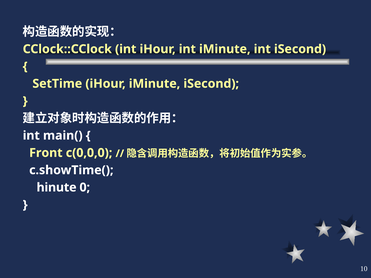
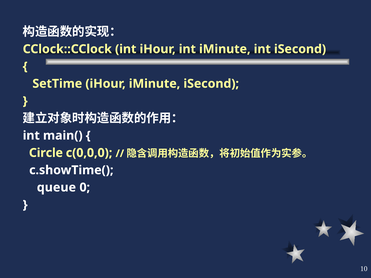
Front: Front -> Circle
hinute: hinute -> queue
